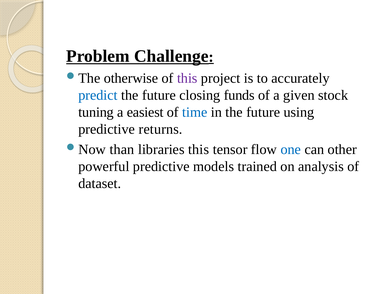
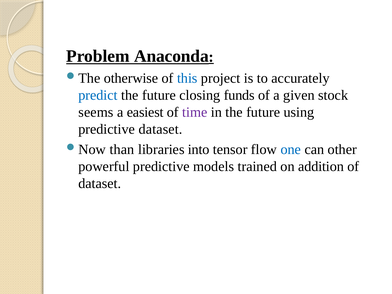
Challenge: Challenge -> Anaconda
this at (187, 78) colour: purple -> blue
tuning: tuning -> seems
time colour: blue -> purple
predictive returns: returns -> dataset
libraries this: this -> into
analysis: analysis -> addition
